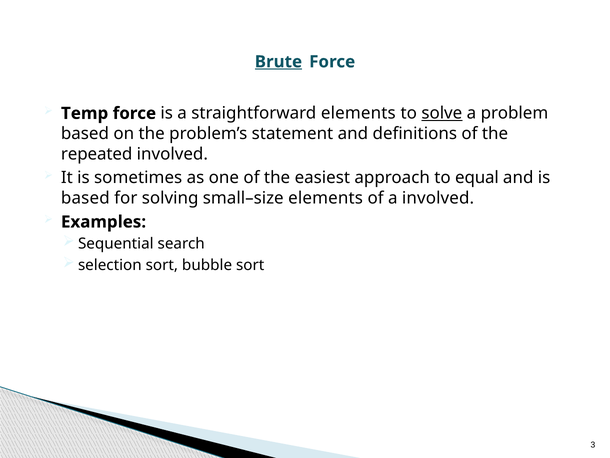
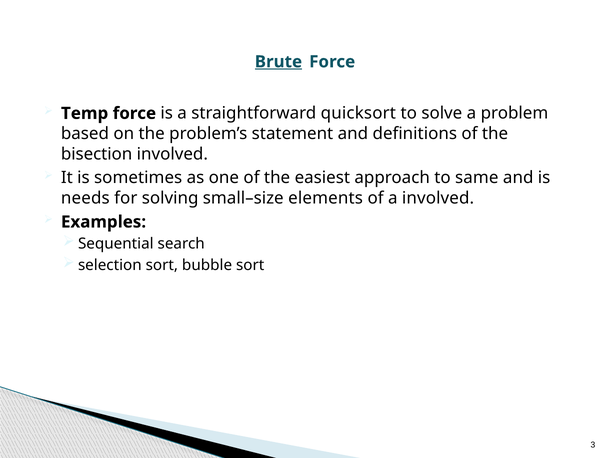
straightforward elements: elements -> quicksort
solve underline: present -> none
repeated: repeated -> bisection
equal: equal -> same
based at (85, 198): based -> needs
